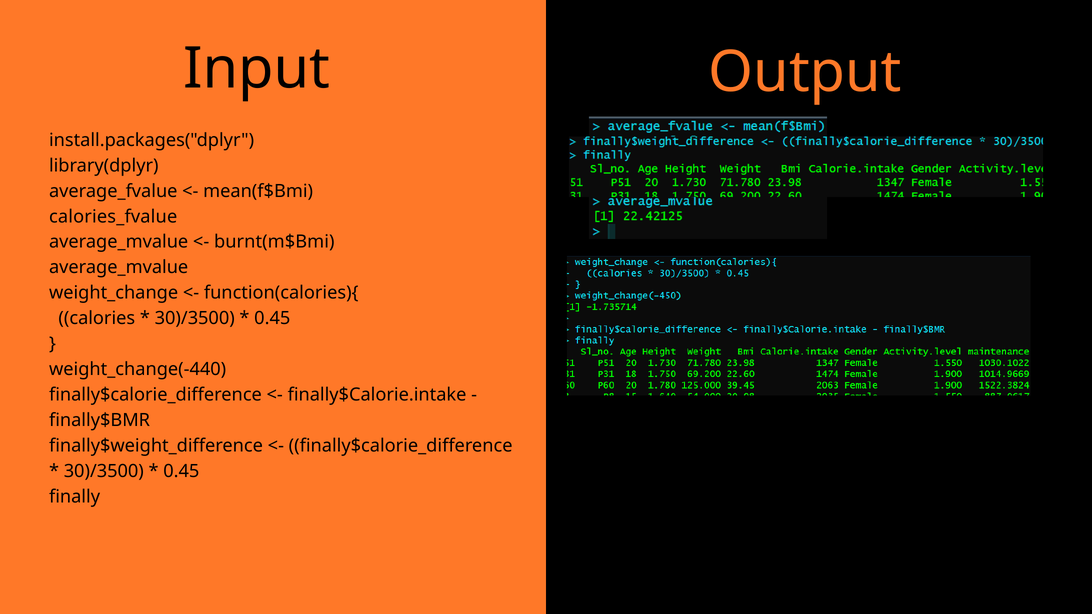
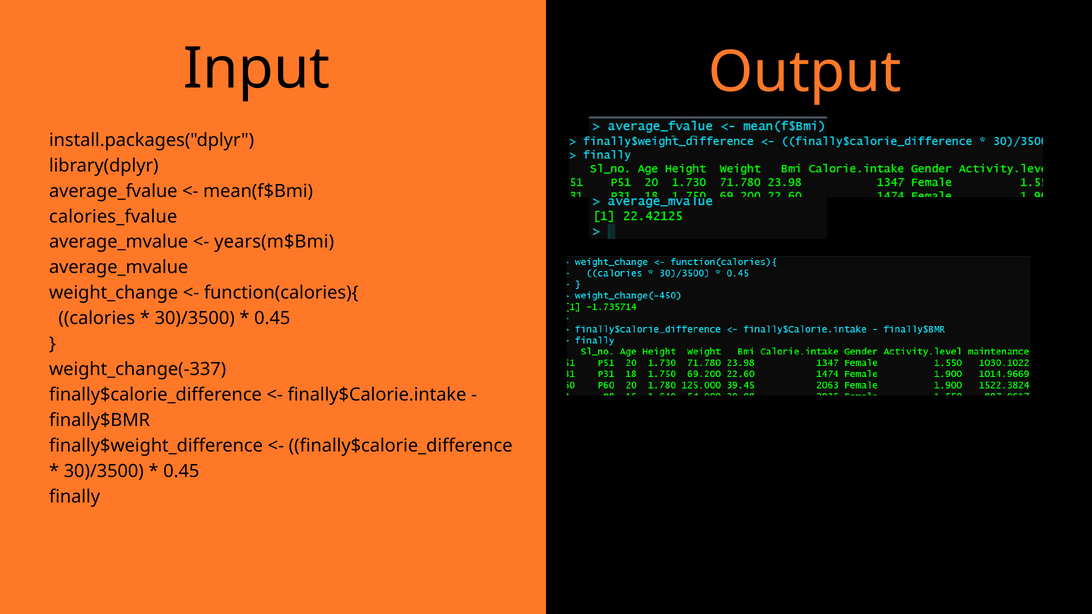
burnt(m$Bmi: burnt(m$Bmi -> years(m$Bmi
weight_change(-440: weight_change(-440 -> weight_change(-337
